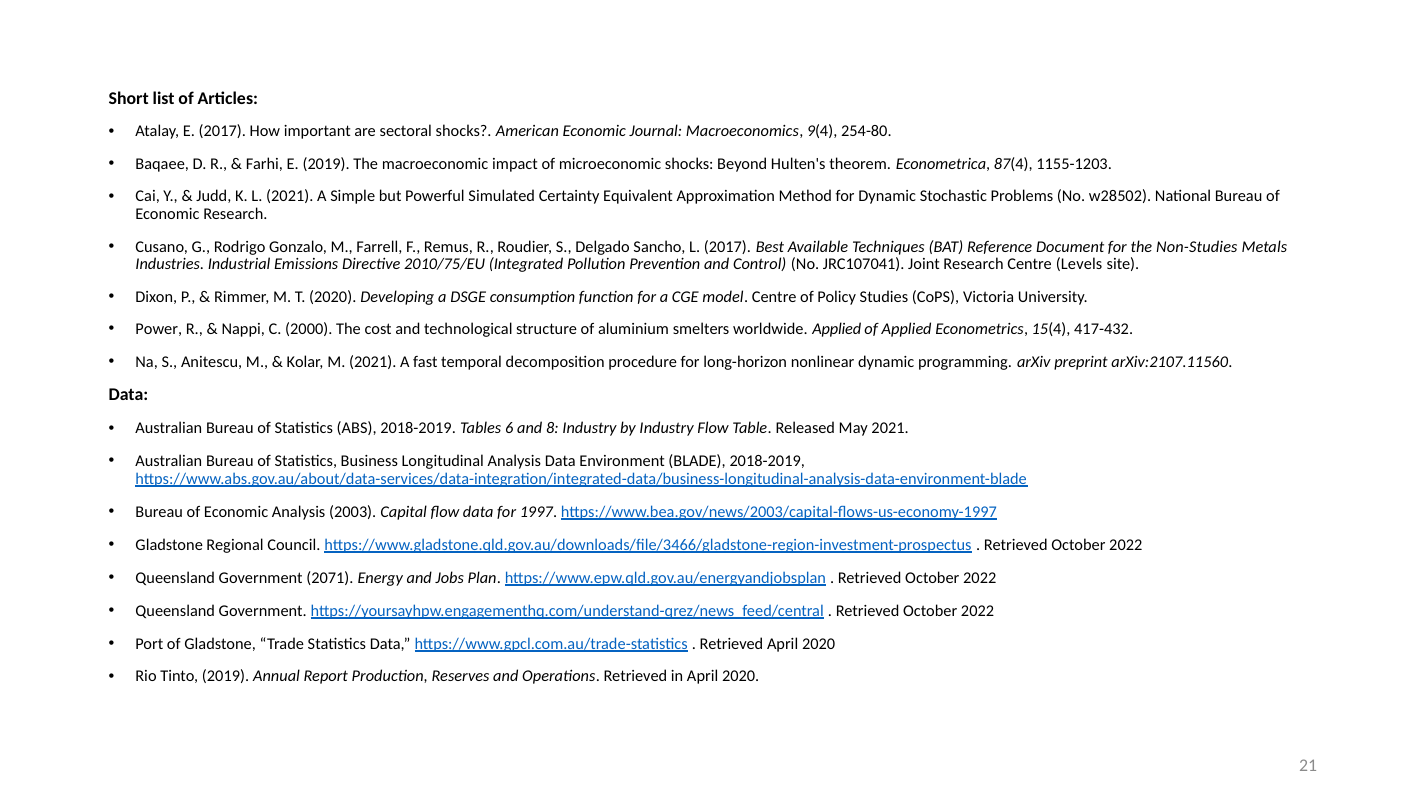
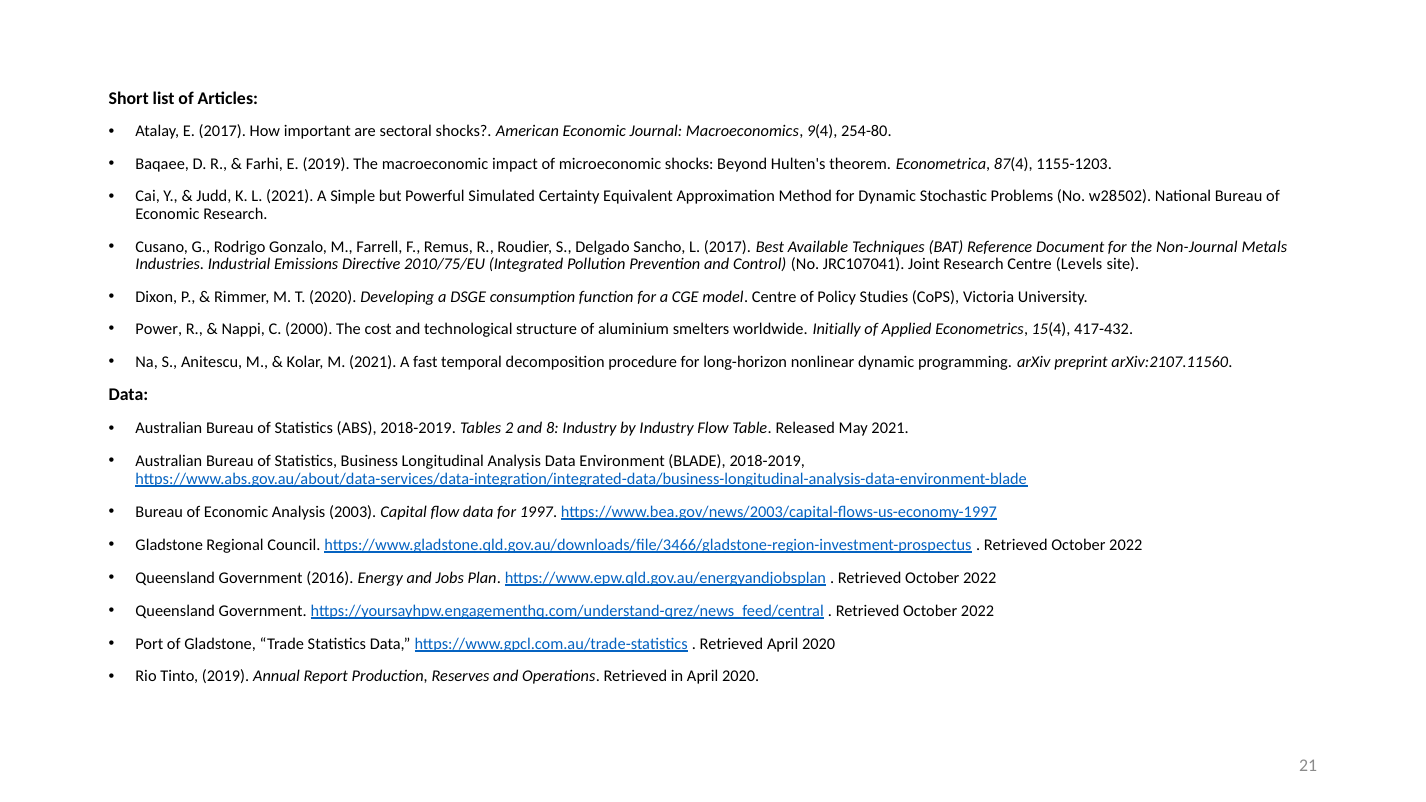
Non-Studies: Non-Studies -> Non-Journal
worldwide Applied: Applied -> Initially
6: 6 -> 2
2071: 2071 -> 2016
